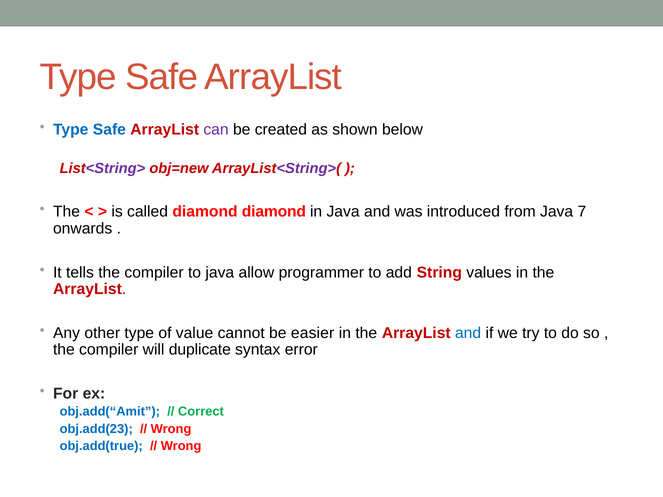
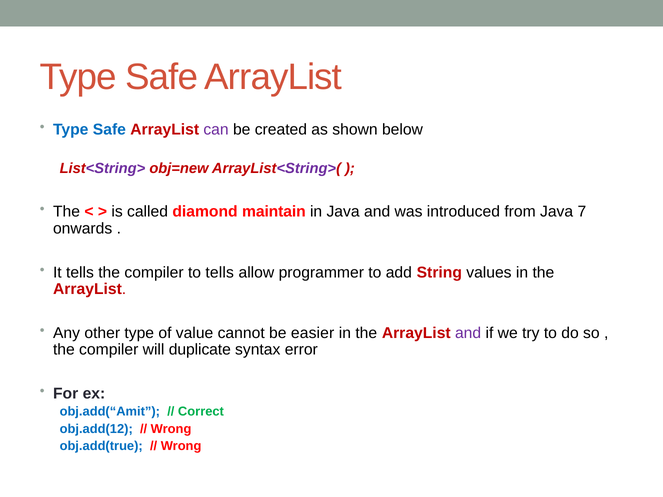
diamond diamond: diamond -> maintain
to java: java -> tells
and at (468, 333) colour: blue -> purple
obj.add(23: obj.add(23 -> obj.add(12
